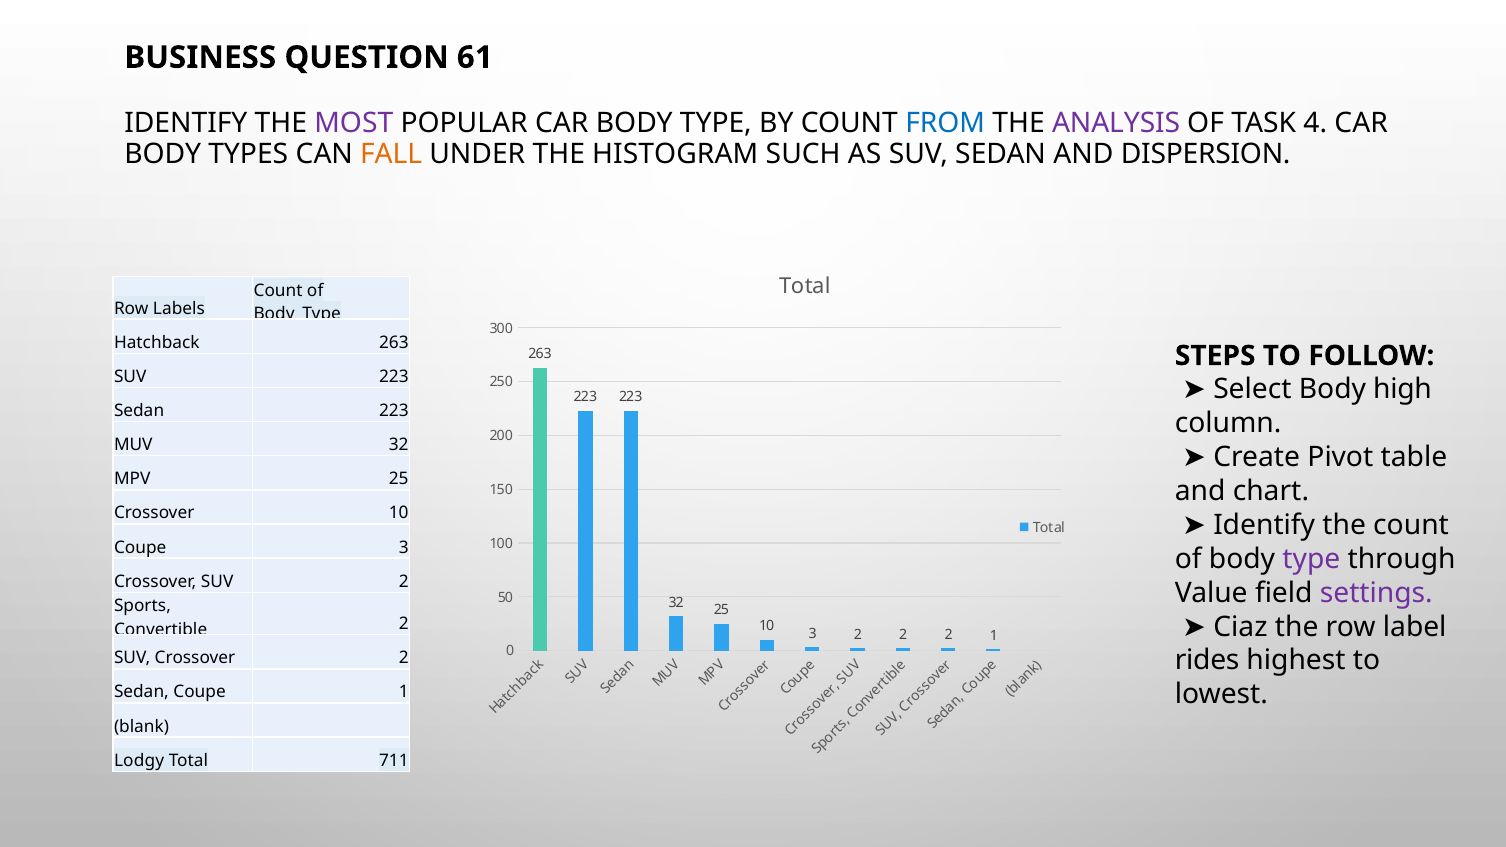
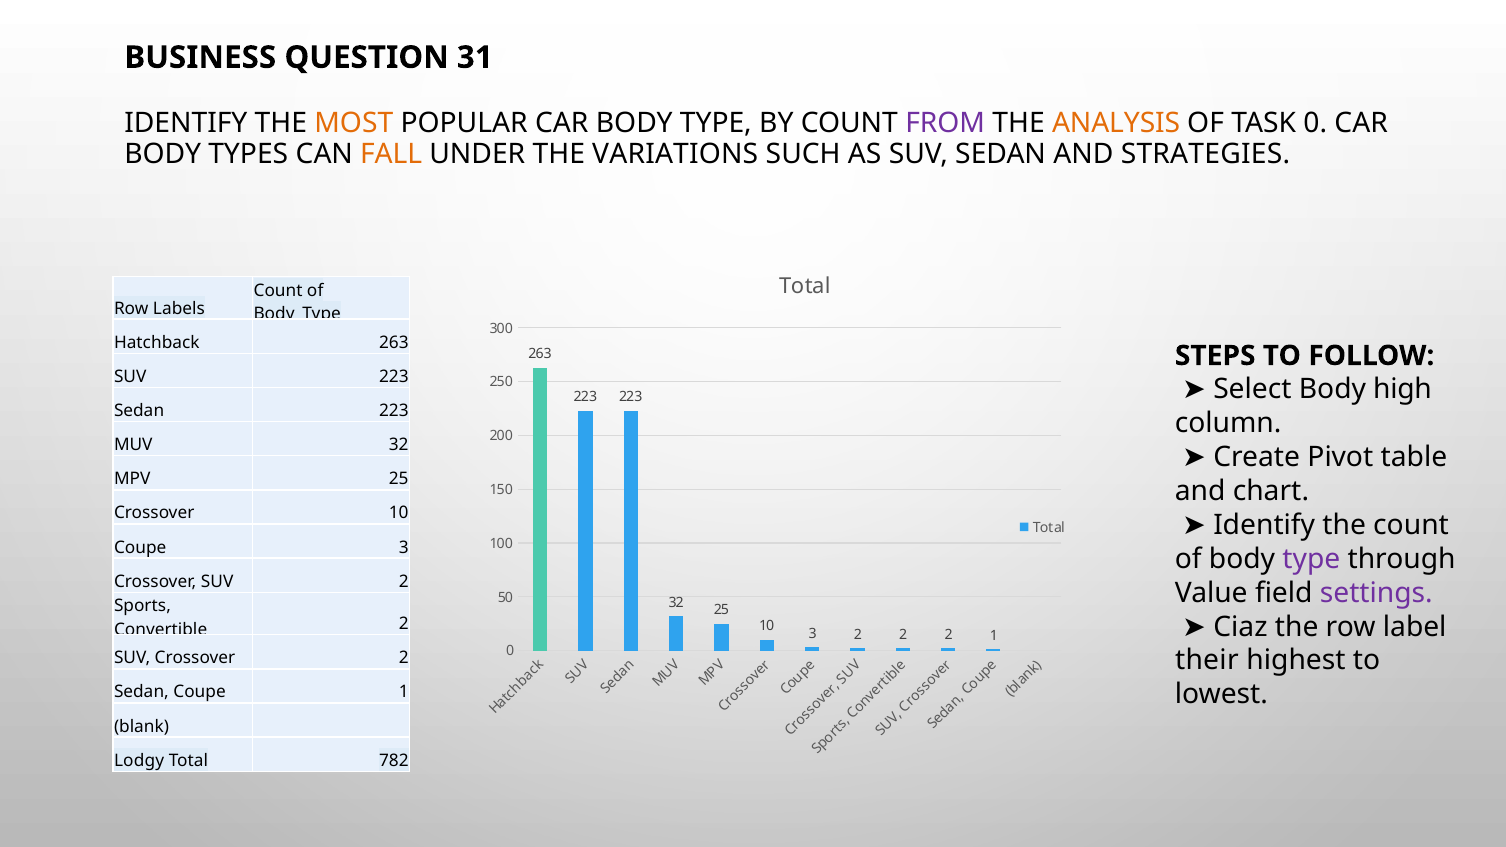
61: 61 -> 31
MOST colour: purple -> orange
FROM colour: blue -> purple
ANALYSIS colour: purple -> orange
TASK 4: 4 -> 0
HISTOGRAM: HISTOGRAM -> VARIATIONS
DISPERSION: DISPERSION -> STRATEGIES
rides: rides -> their
711: 711 -> 782
